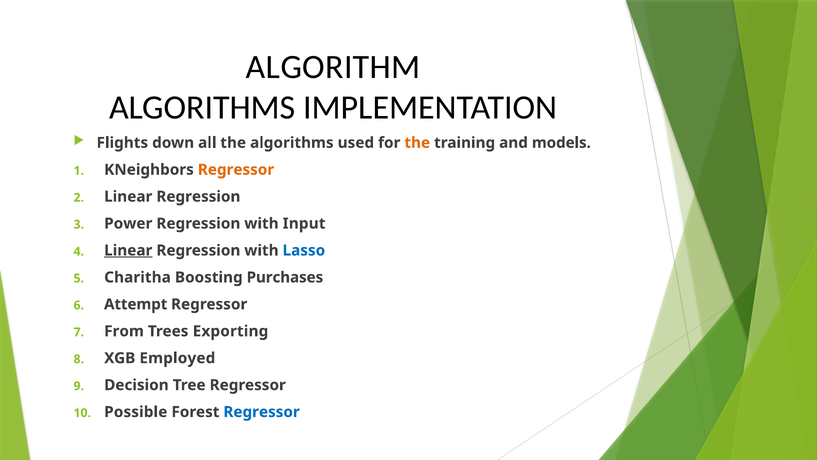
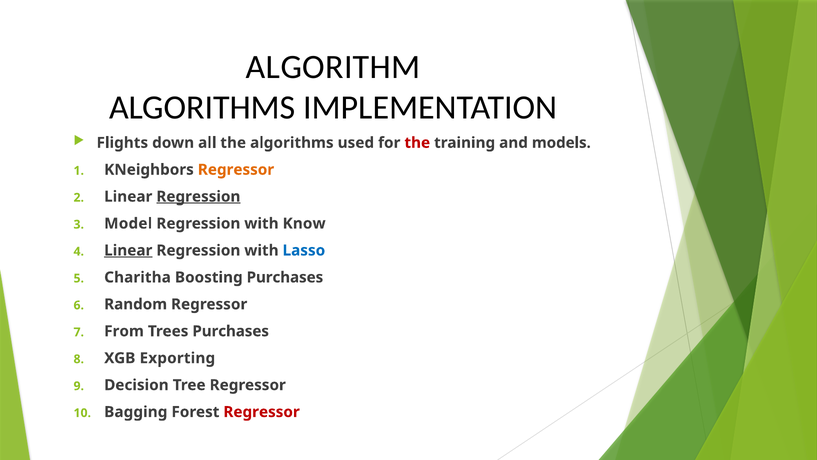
the at (417, 143) colour: orange -> red
Regression at (198, 196) underline: none -> present
Power: Power -> Model
Input: Input -> Know
Attempt: Attempt -> Random
Trees Exporting: Exporting -> Purchases
Employed: Employed -> Exporting
Possible: Possible -> Bagging
Regressor at (262, 412) colour: blue -> red
